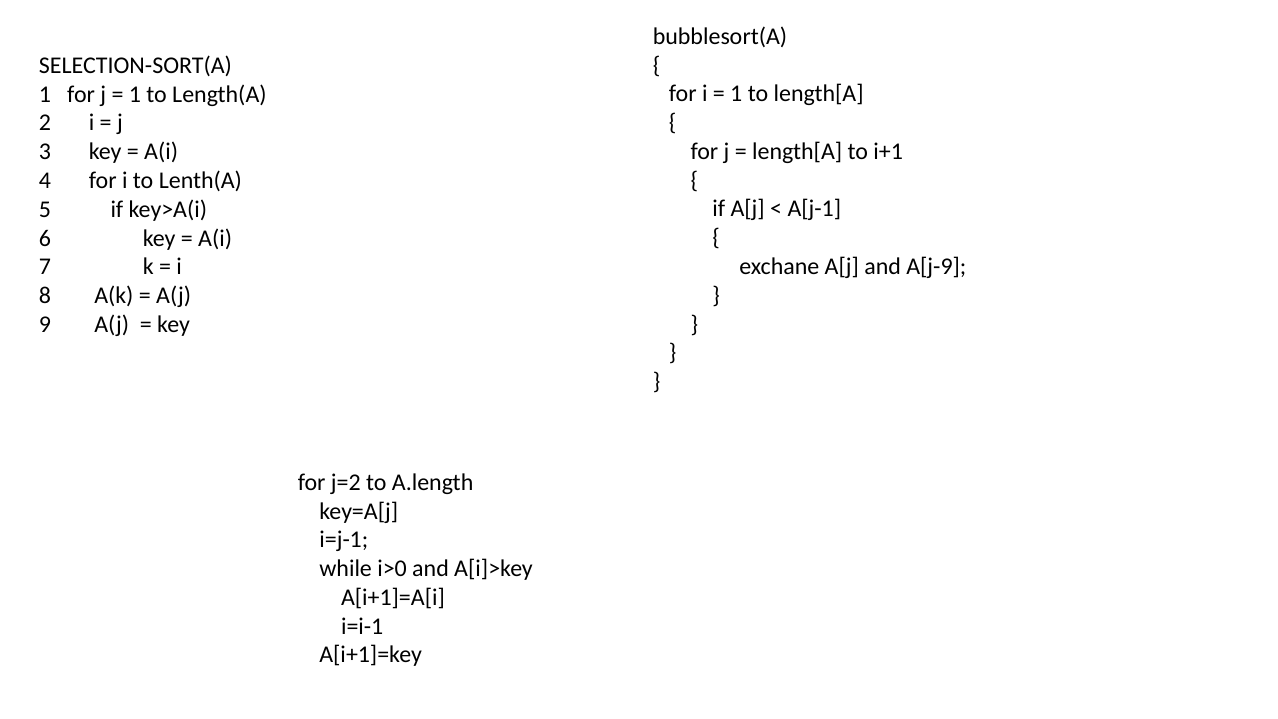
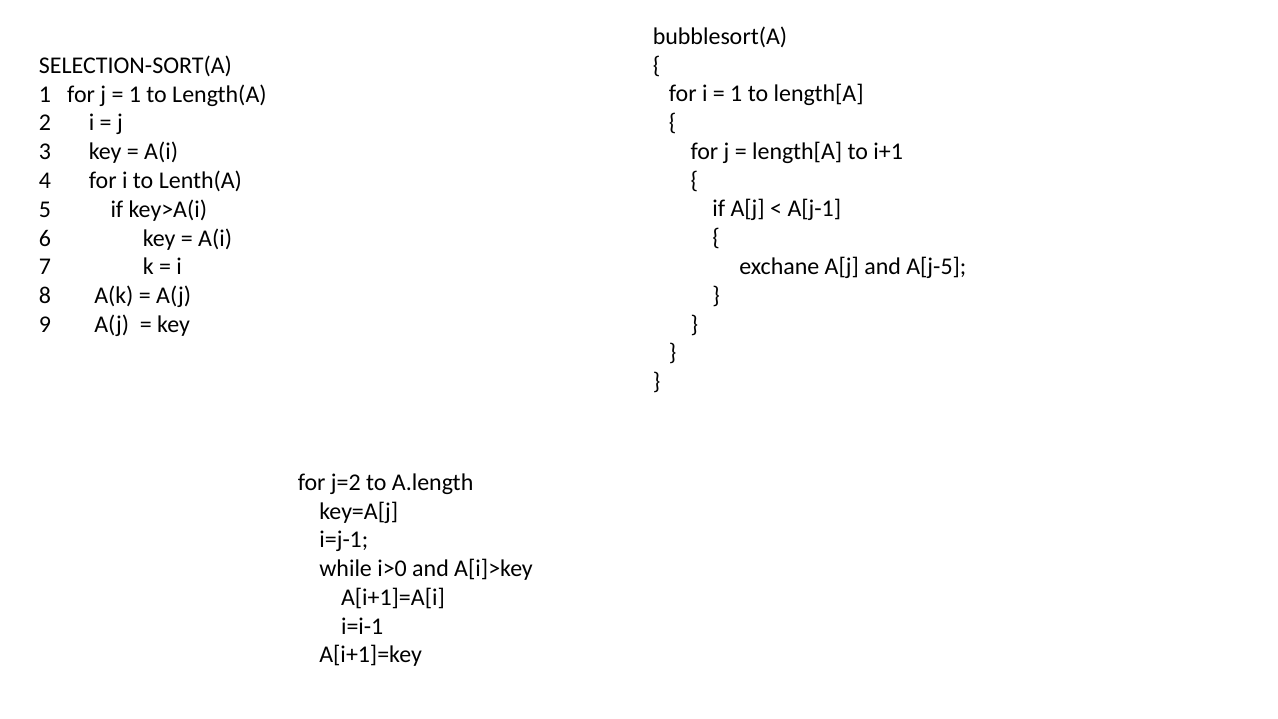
A[j-9: A[j-9 -> A[j-5
